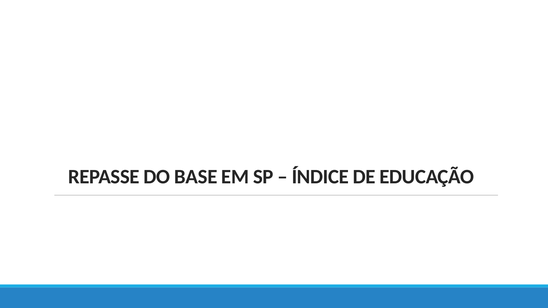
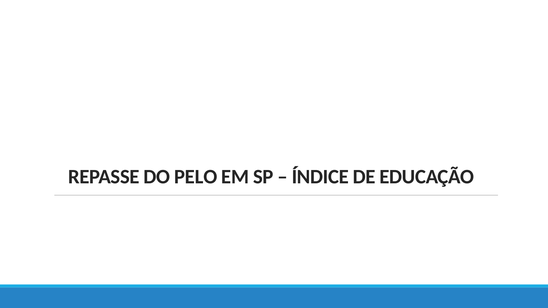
BASE: BASE -> PELO
